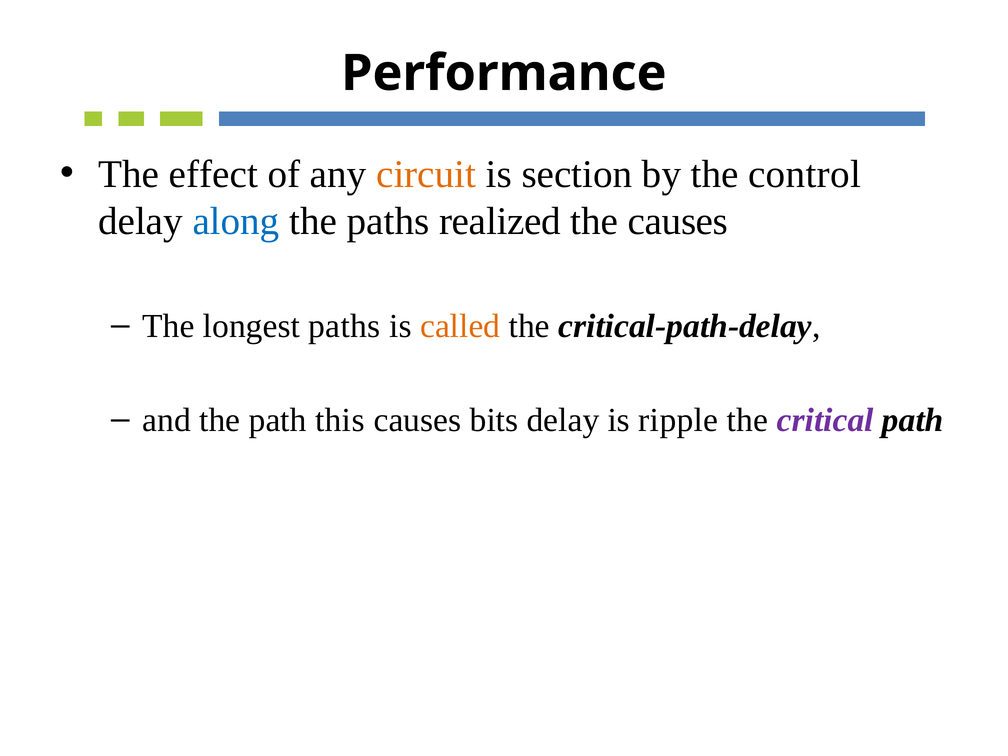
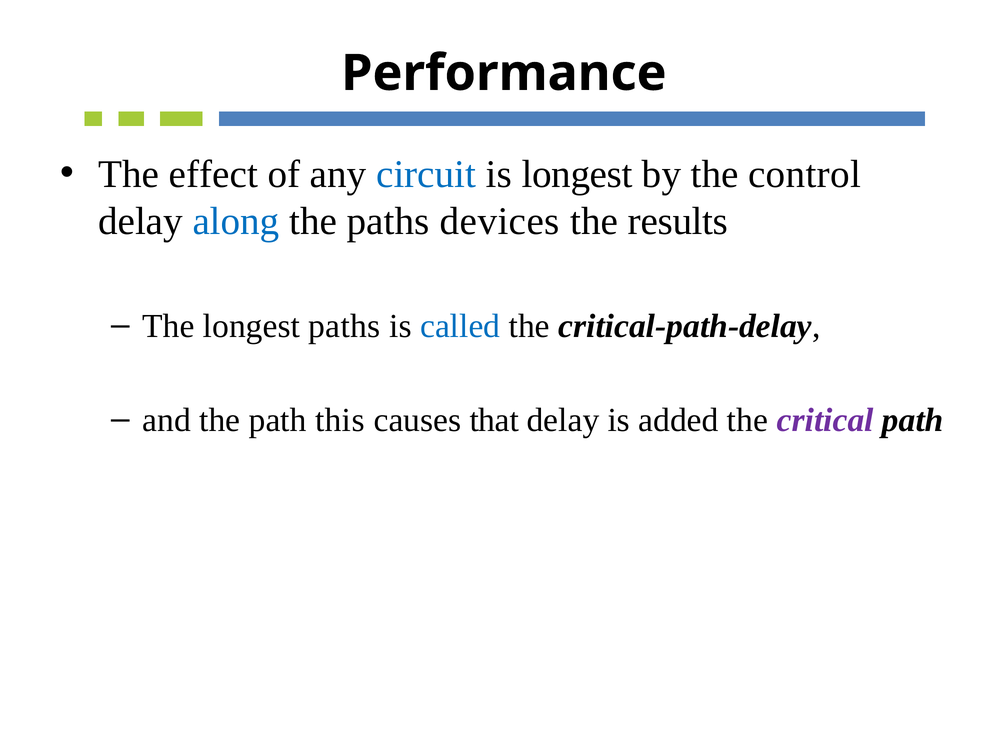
circuit colour: orange -> blue
is section: section -> longest
realized: realized -> devices
the causes: causes -> results
called colour: orange -> blue
bits: bits -> that
ripple: ripple -> added
